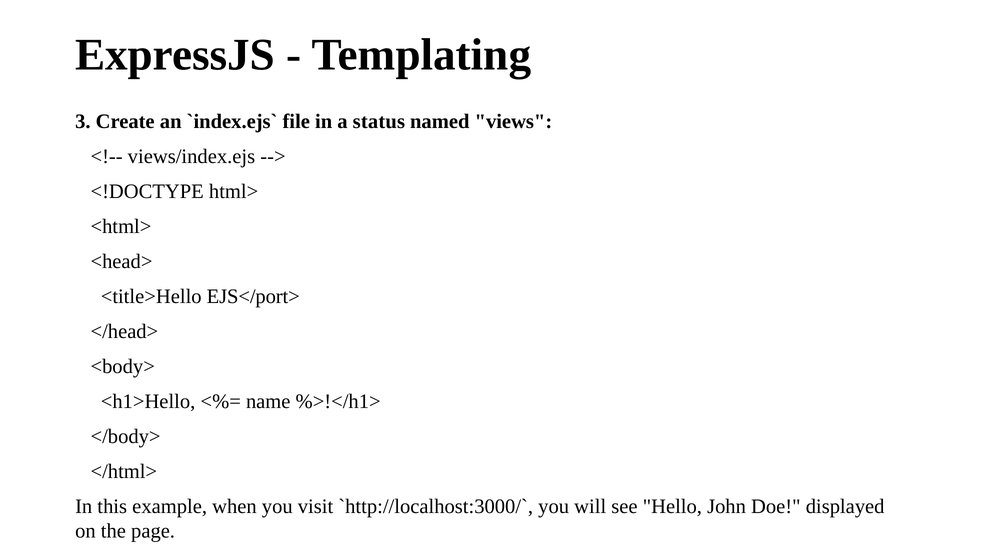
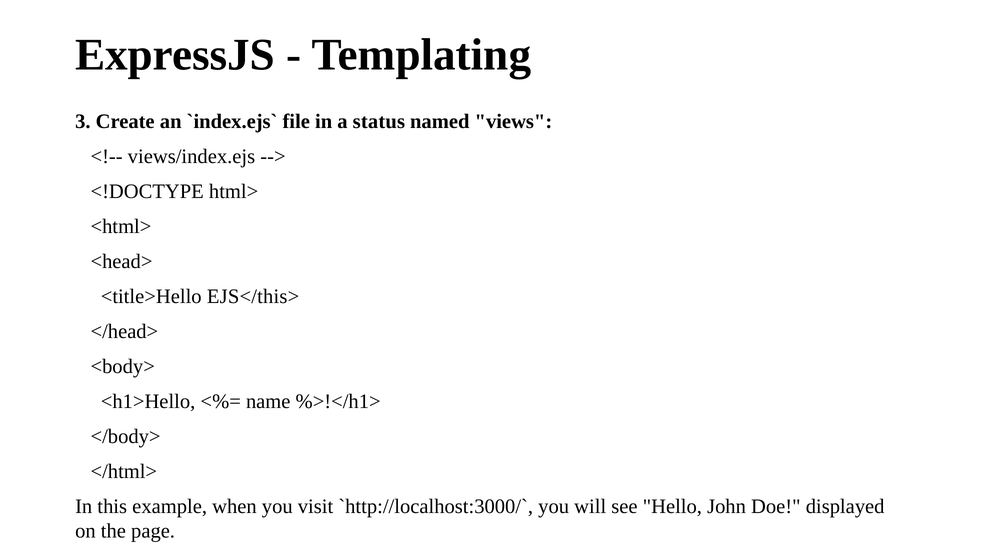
EJS</port>: EJS</port> -> EJS</this>
